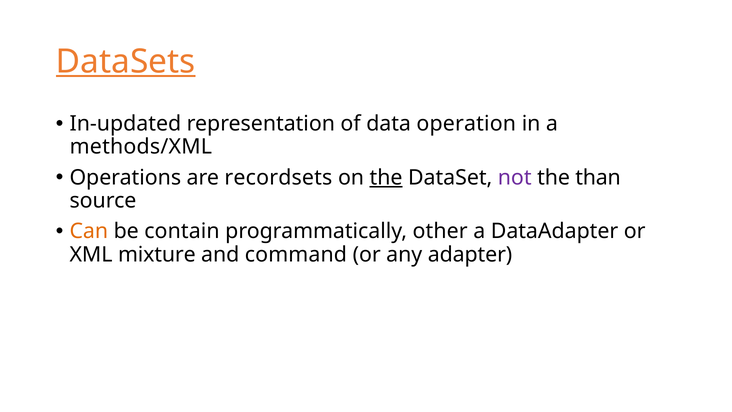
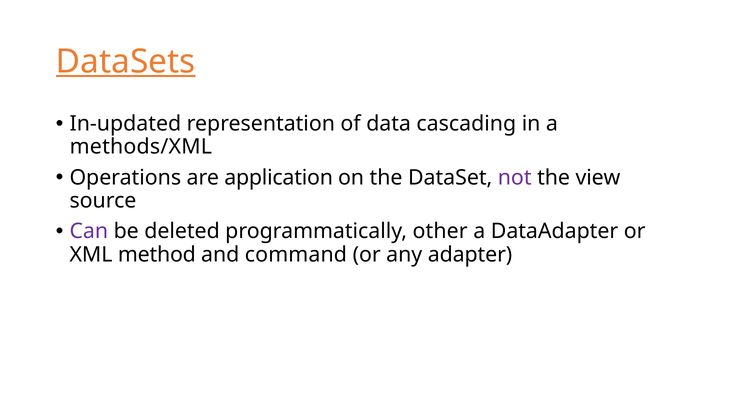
operation: operation -> cascading
recordsets: recordsets -> application
the at (386, 178) underline: present -> none
than: than -> view
Can colour: orange -> purple
contain: contain -> deleted
mixture: mixture -> method
